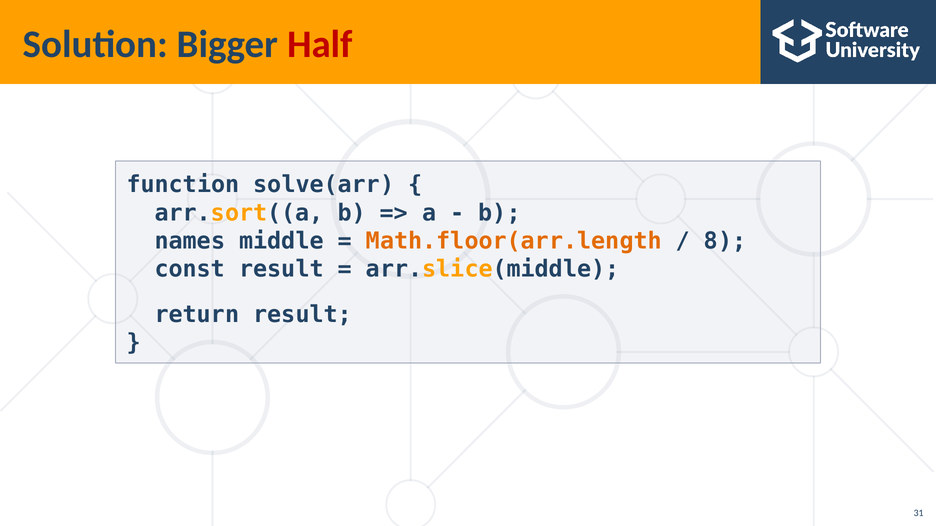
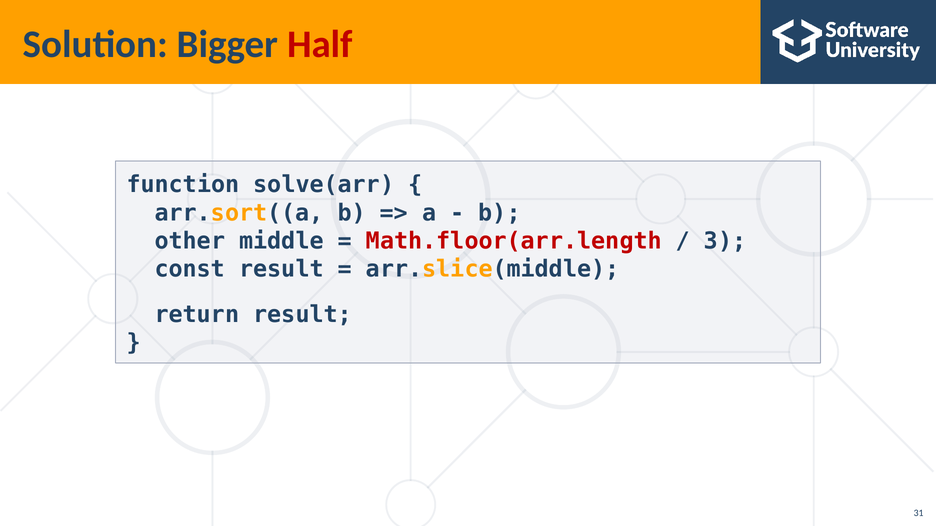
names: names -> other
Math.floor(arr.length colour: orange -> red
8: 8 -> 3
